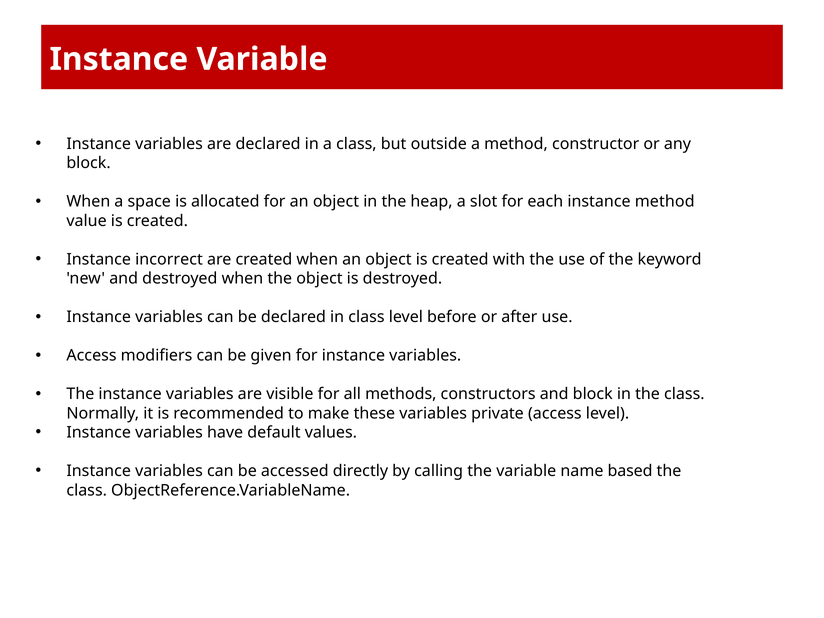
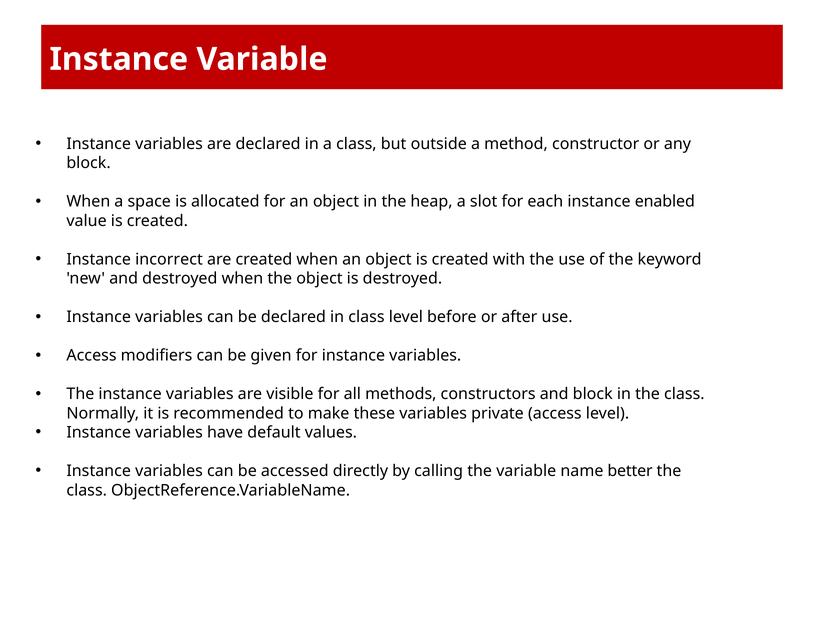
instance method: method -> enabled
based: based -> better
